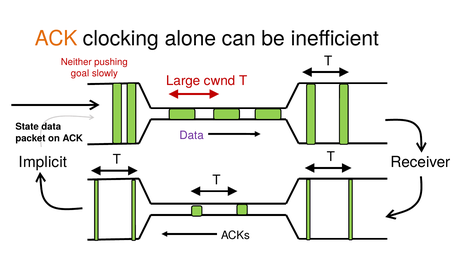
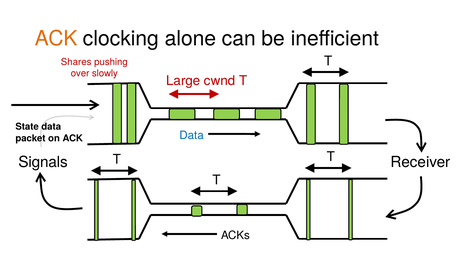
Neither: Neither -> Shares
goal: goal -> over
Data at (192, 135) colour: purple -> blue
Implicit: Implicit -> Signals
